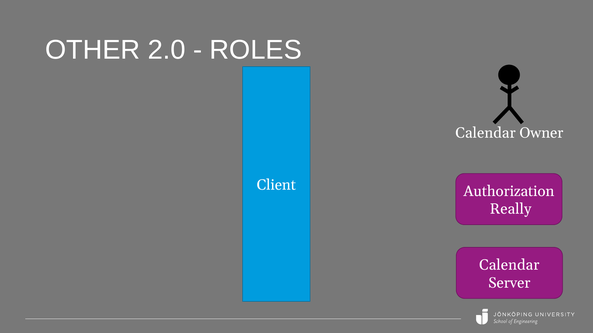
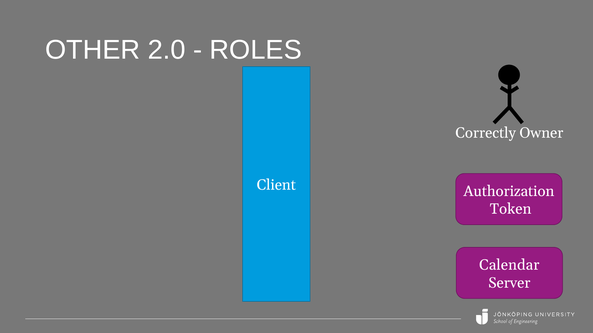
Calendar at (486, 133): Calendar -> Correctly
Really: Really -> Token
